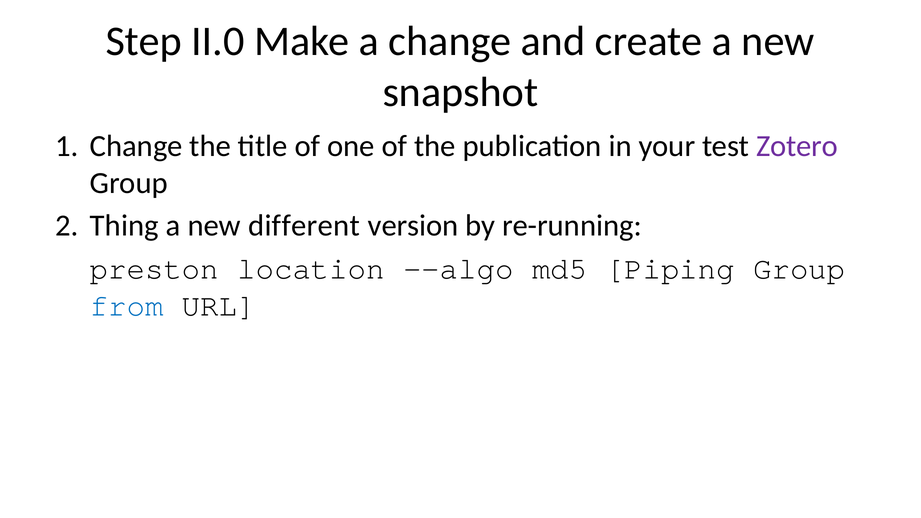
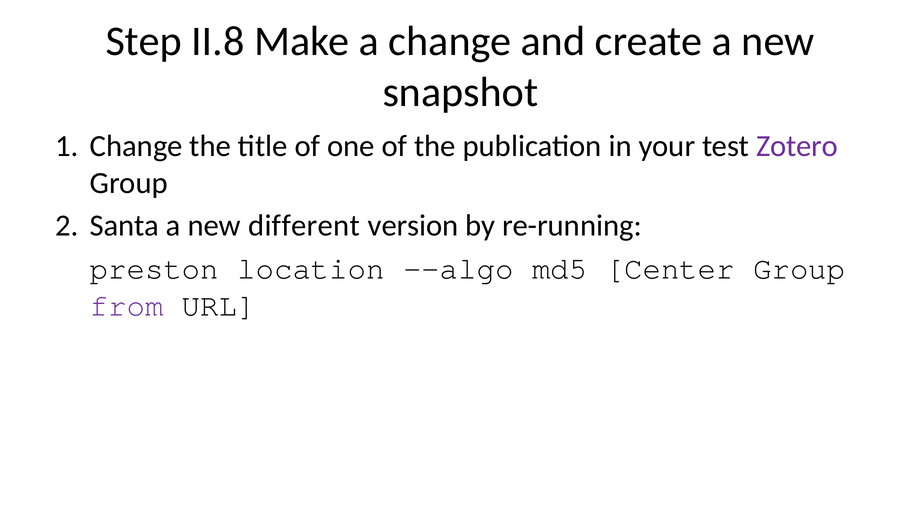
II.0: II.0 -> II.8
Thing: Thing -> Santa
Piping: Piping -> Center
from colour: blue -> purple
